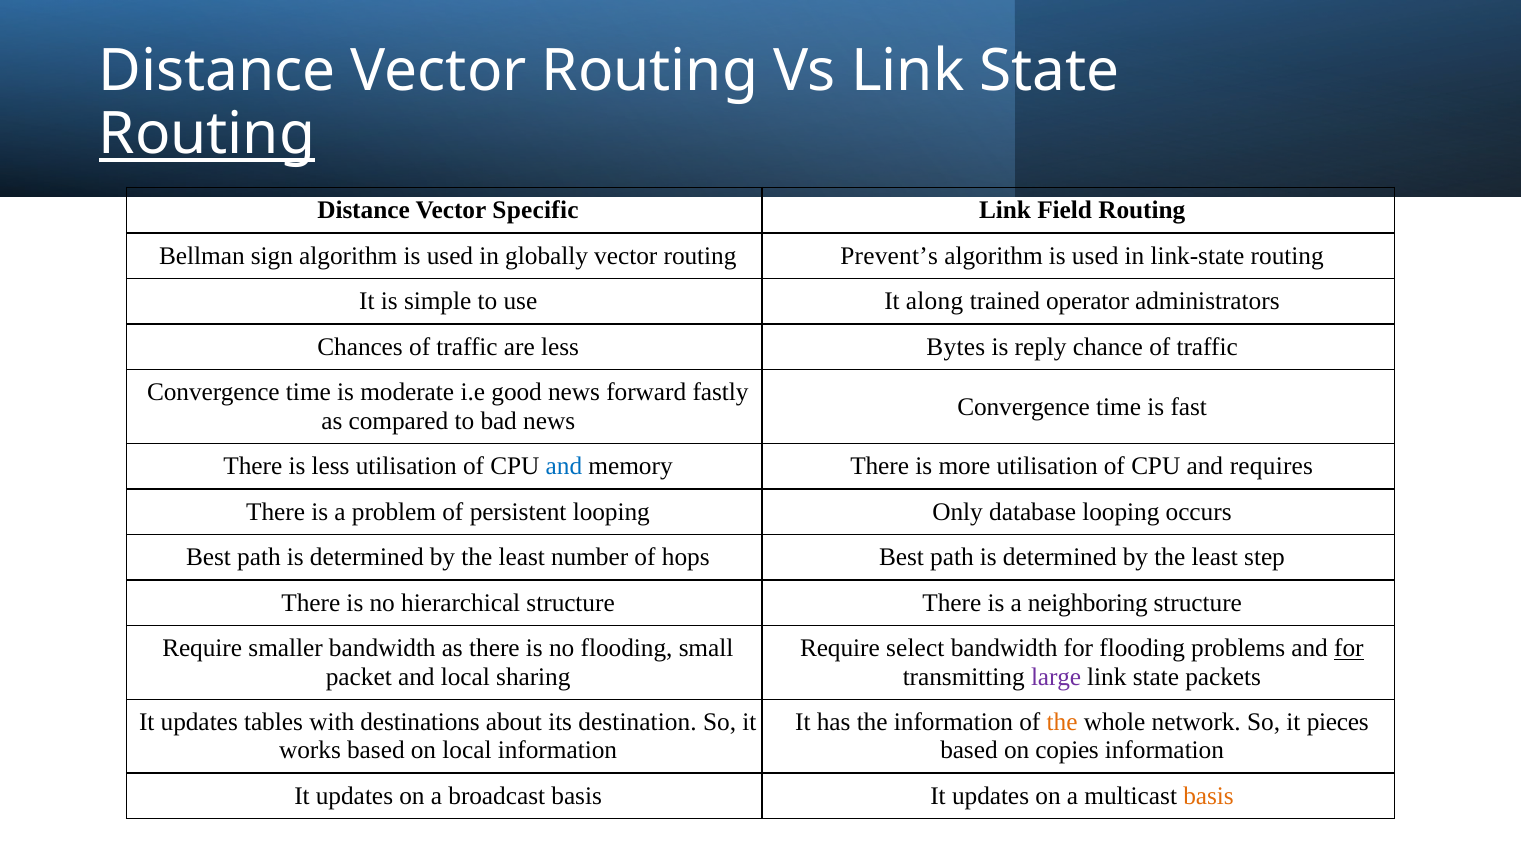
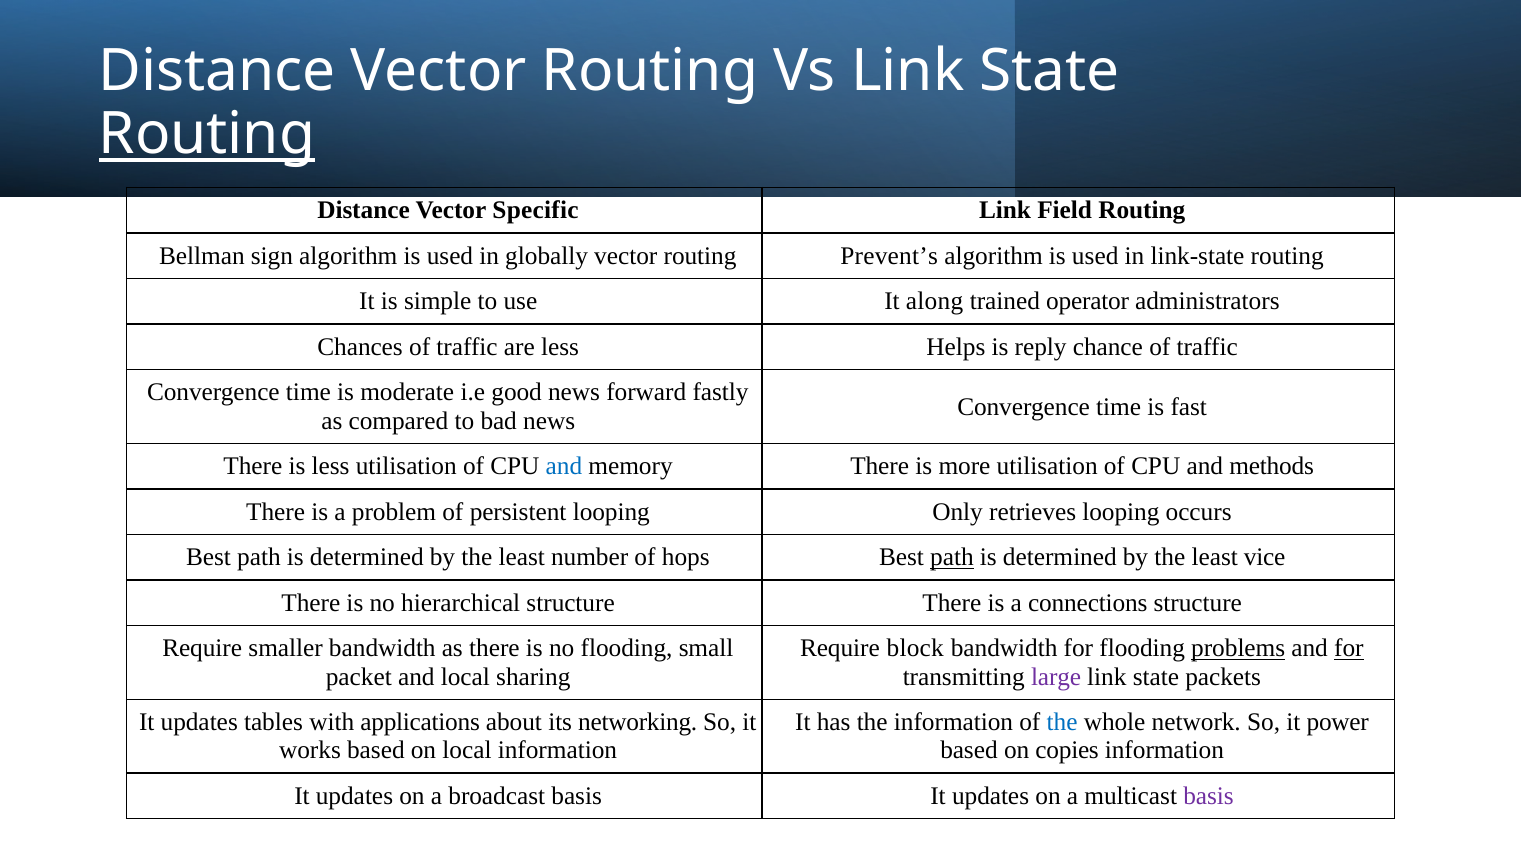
Bytes: Bytes -> Helps
requires: requires -> methods
database: database -> retrieves
path at (952, 557) underline: none -> present
step: step -> vice
neighboring: neighboring -> connections
select: select -> block
problems underline: none -> present
destinations: destinations -> applications
destination: destination -> networking
the at (1062, 722) colour: orange -> blue
pieces: pieces -> power
basis at (1209, 796) colour: orange -> purple
